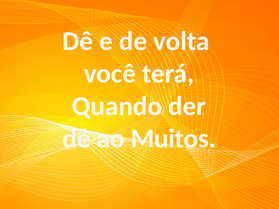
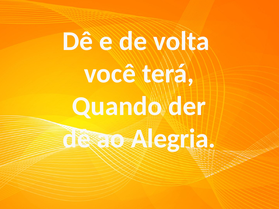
Muitos: Muitos -> Alegria
